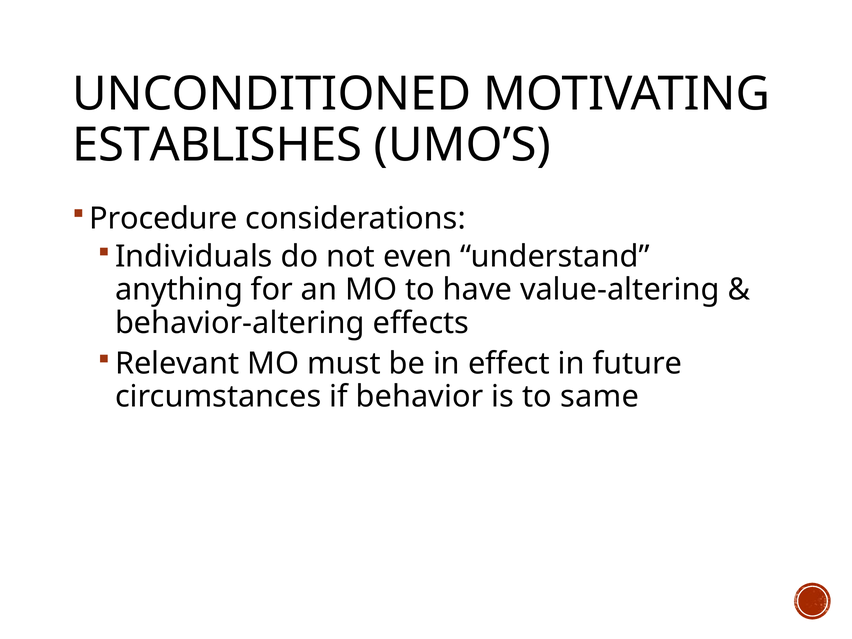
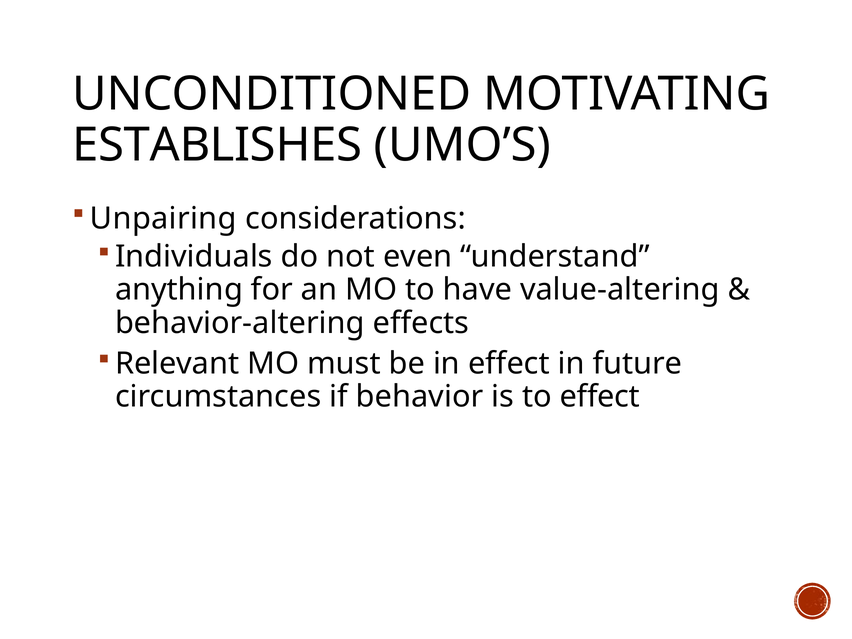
Procedure: Procedure -> Unpairing
to same: same -> effect
